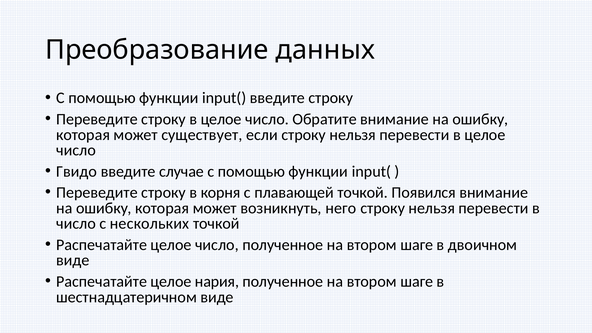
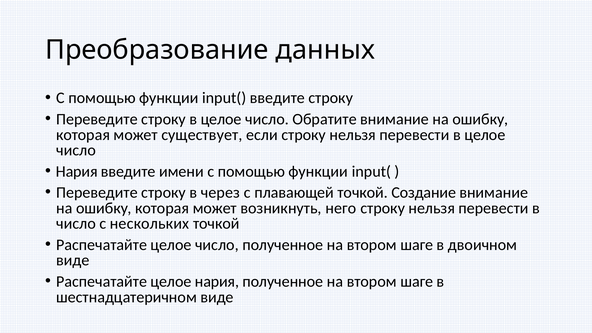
Гвидо at (77, 171): Гвидо -> Нария
случае: случае -> имени
корня: корня -> через
Появился: Появился -> Создание
